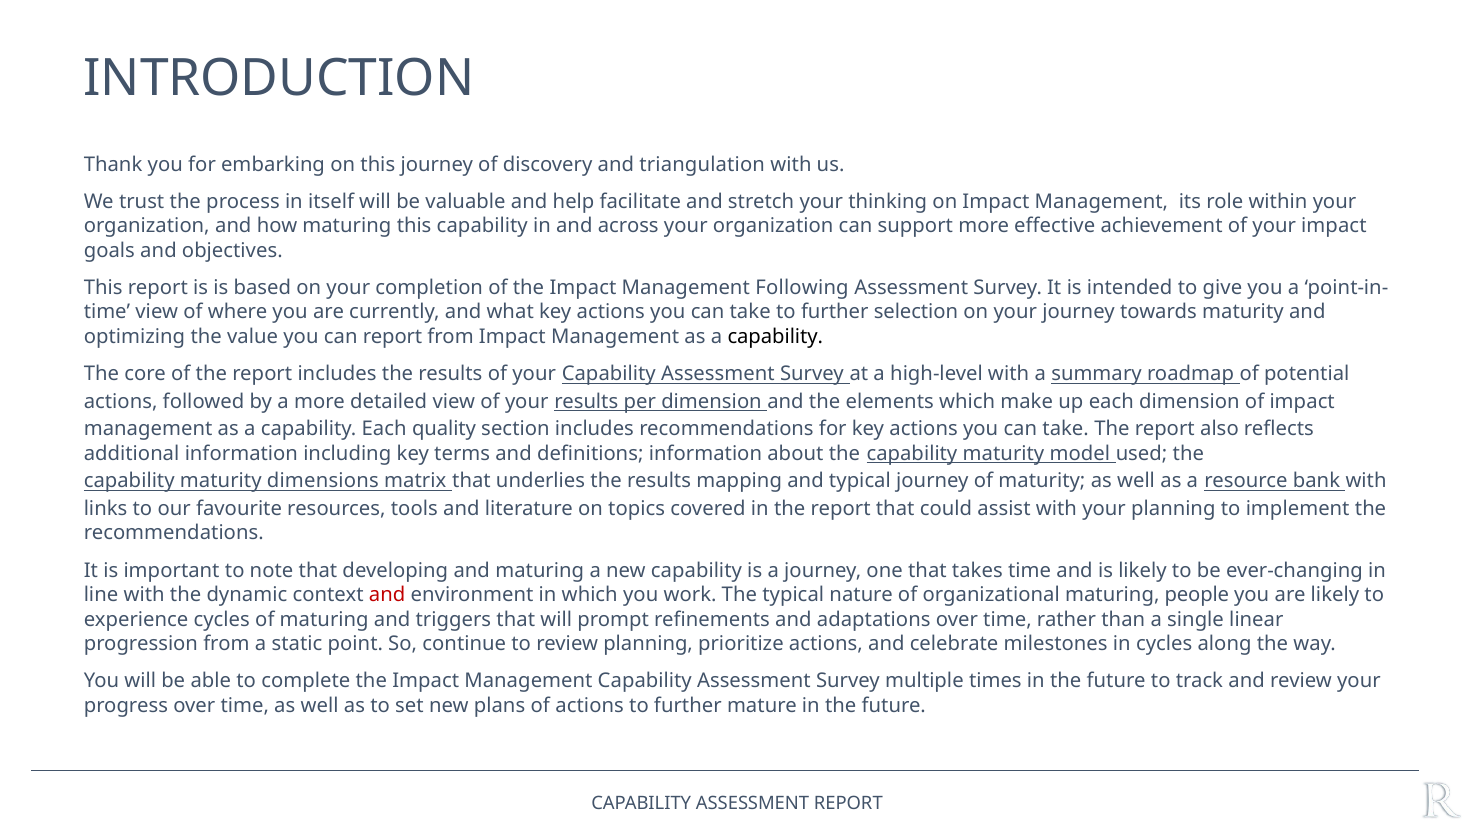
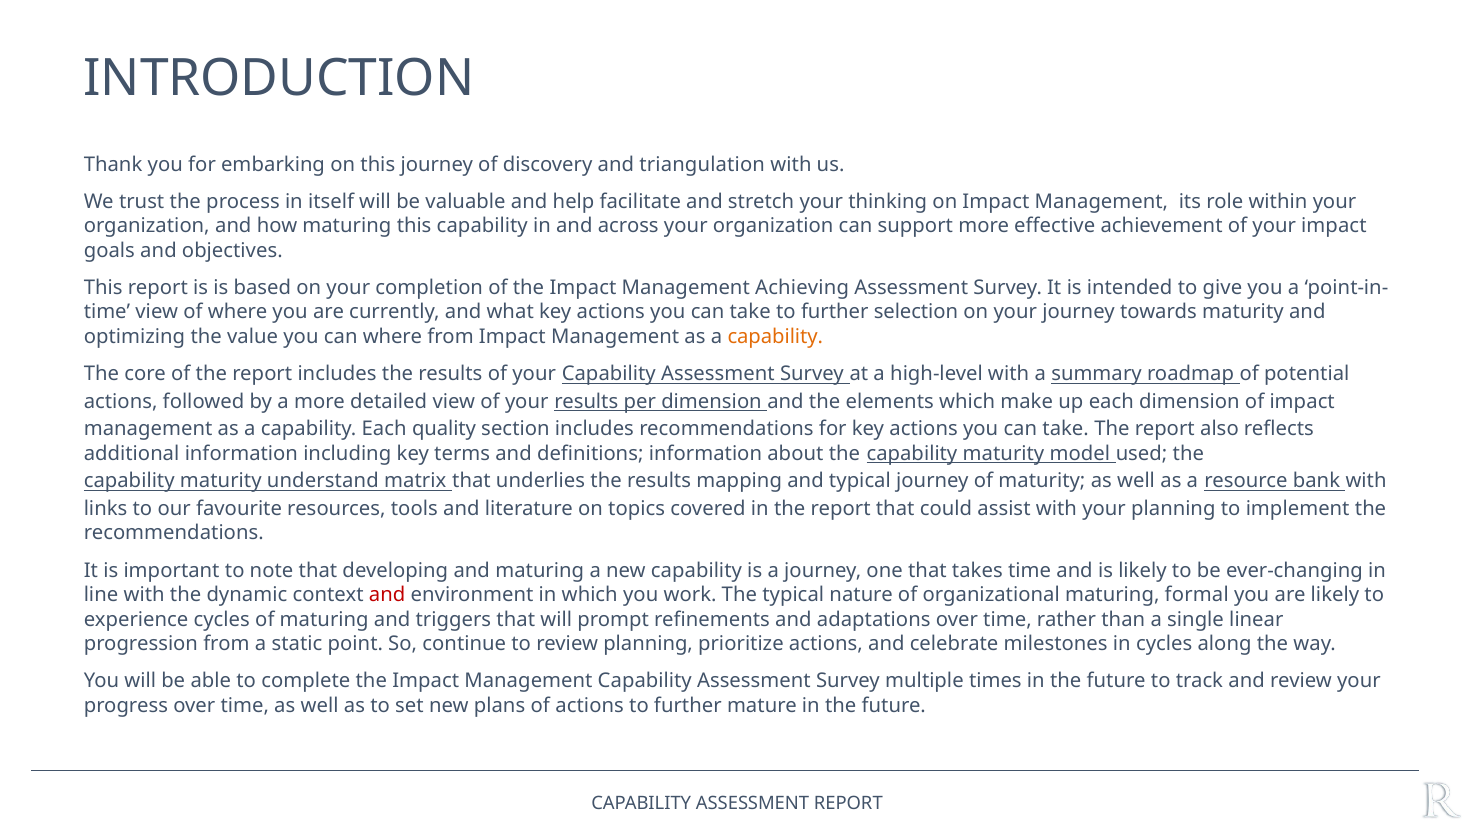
Following: Following -> Achieving
can report: report -> where
capability at (775, 337) colour: black -> orange
dimensions: dimensions -> understand
people: people -> formal
